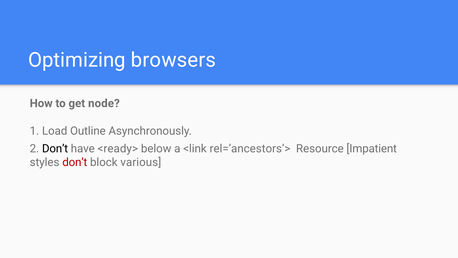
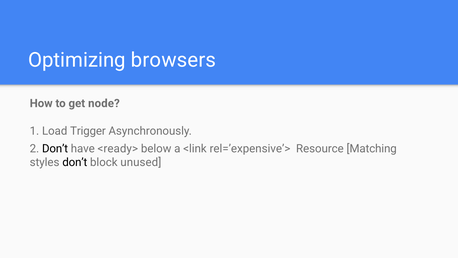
Outline: Outline -> Trigger
rel=’ancestors’>: rel=’ancestors’> -> rel=’expensive’>
Impatient: Impatient -> Matching
don’t at (75, 162) colour: red -> black
various: various -> unused
